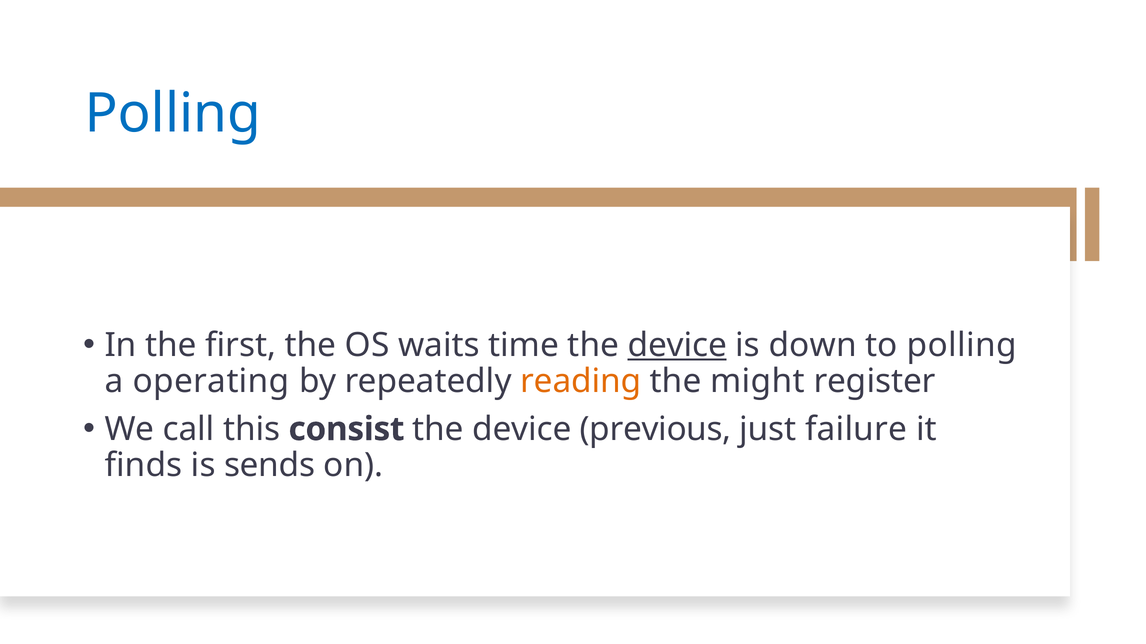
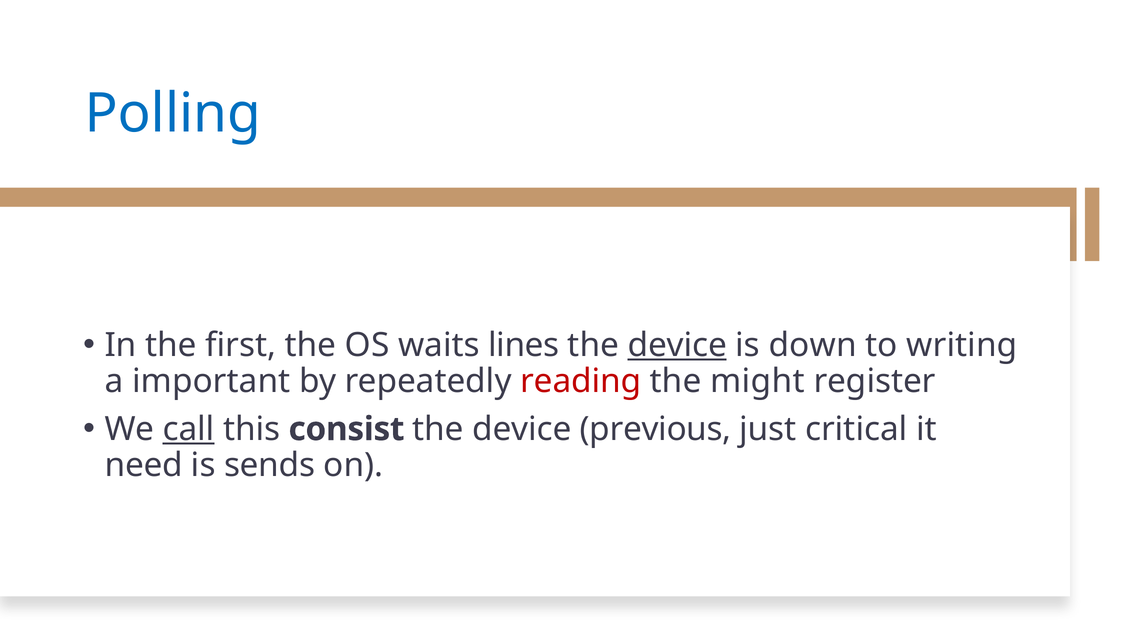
time: time -> lines
to polling: polling -> writing
operating: operating -> important
reading colour: orange -> red
call underline: none -> present
failure: failure -> critical
finds: finds -> need
